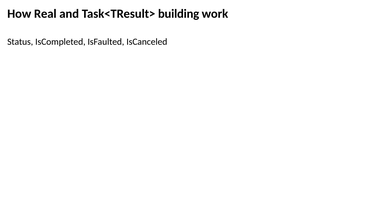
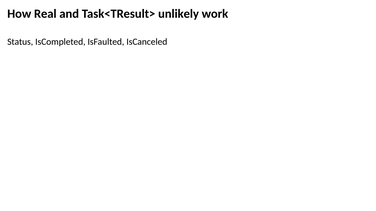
building: building -> unlikely
